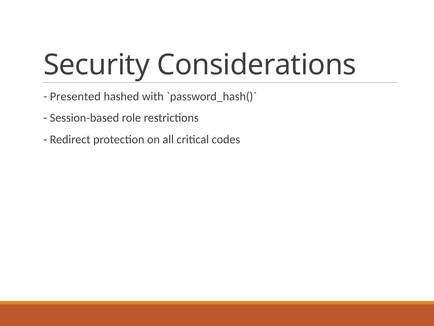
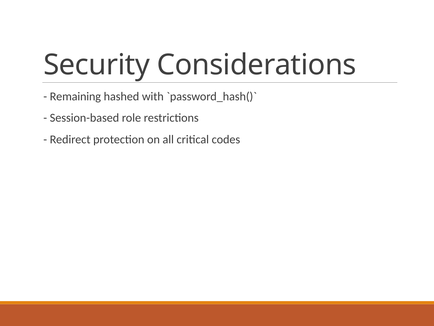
Presented: Presented -> Remaining
